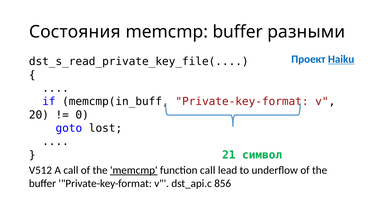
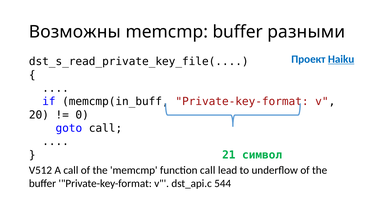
Состояния: Состояния -> Возможны
goto lost: lost -> call
memcmp at (134, 170) underline: present -> none
856: 856 -> 544
